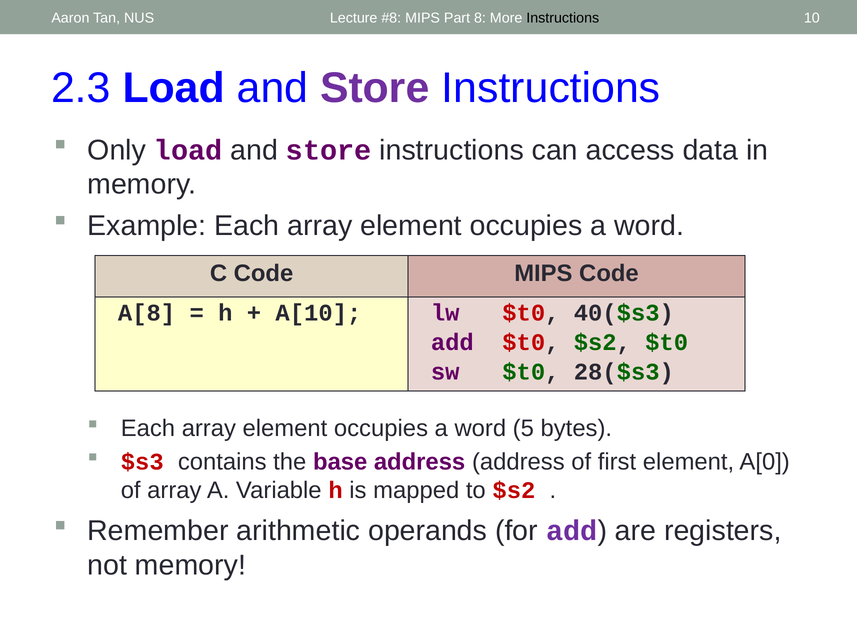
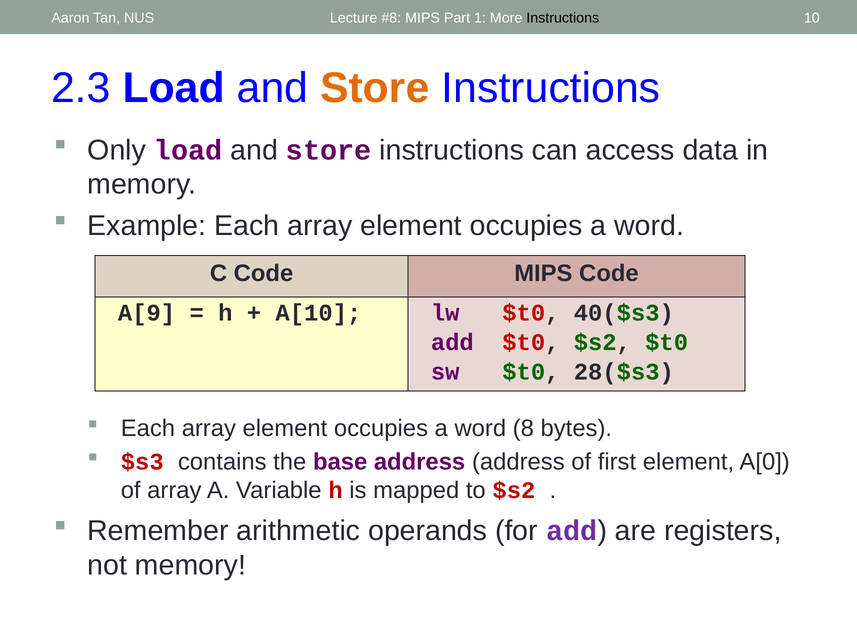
8: 8 -> 1
Store at (375, 88) colour: purple -> orange
A[8: A[8 -> A[9
5: 5 -> 8
